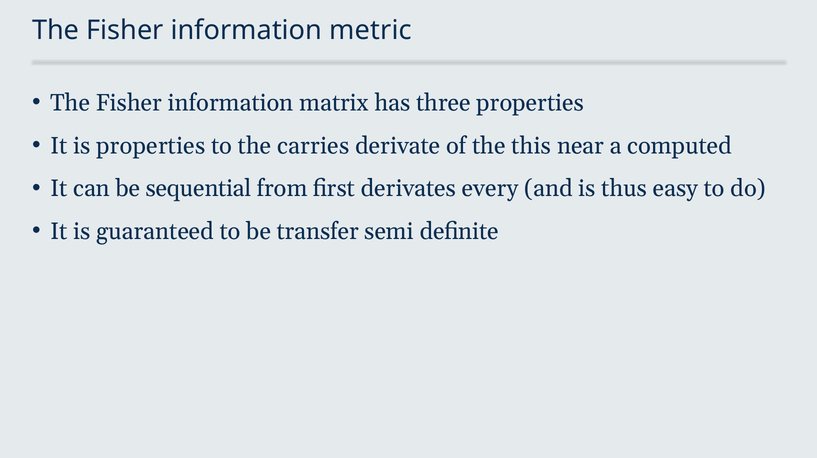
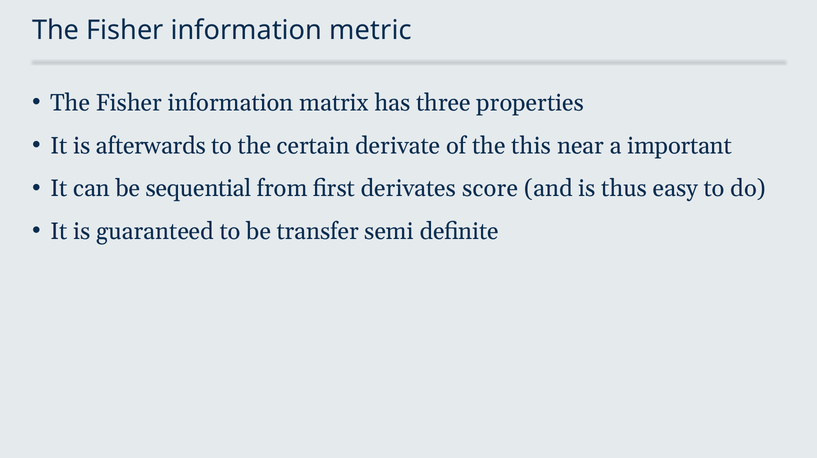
is properties: properties -> afterwards
carries: carries -> certain
computed: computed -> important
every: every -> score
